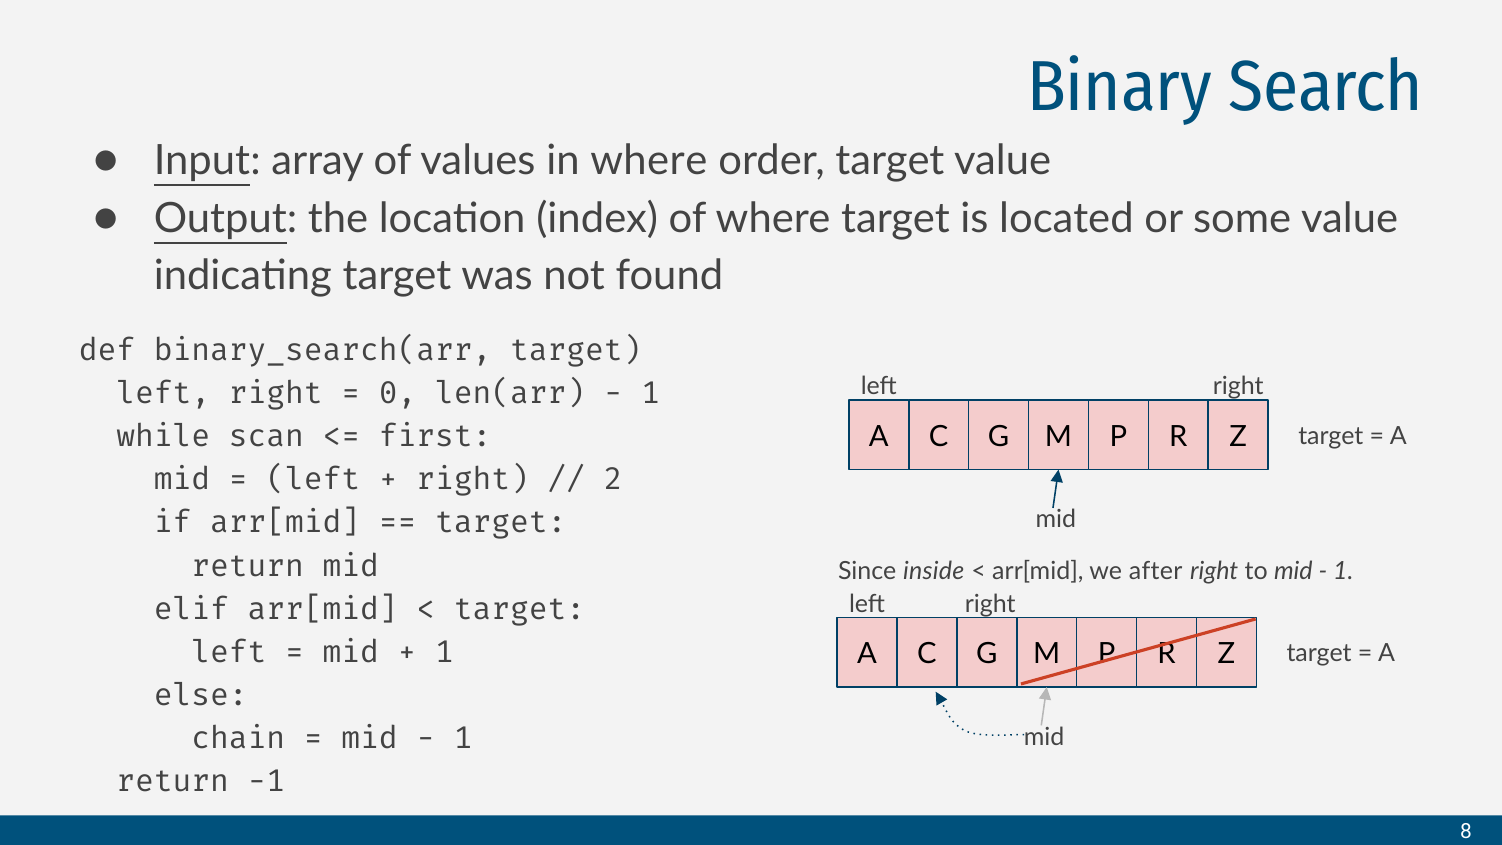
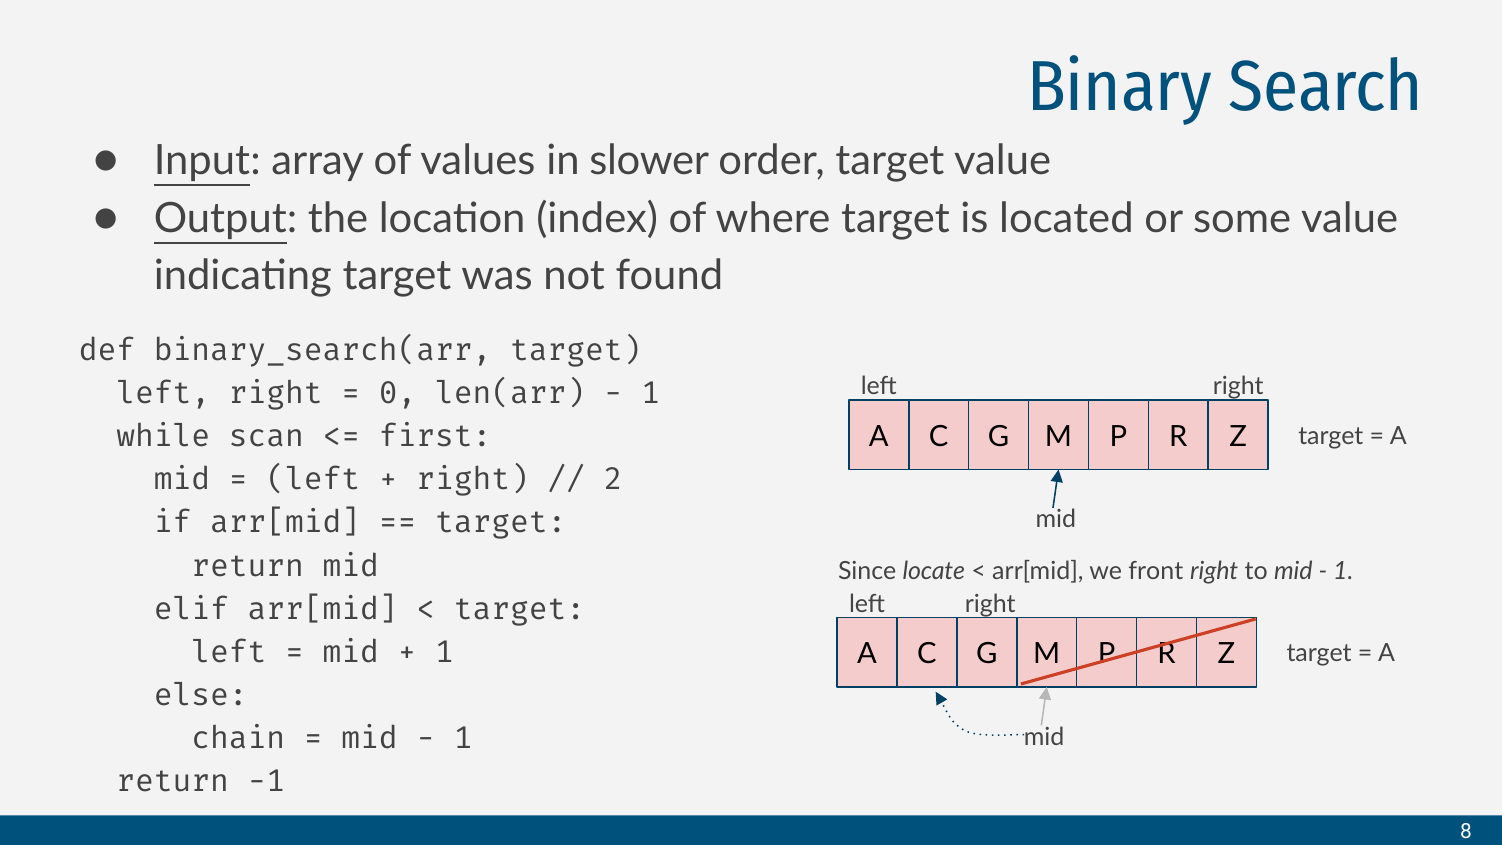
in where: where -> slower
inside: inside -> locate
after: after -> front
